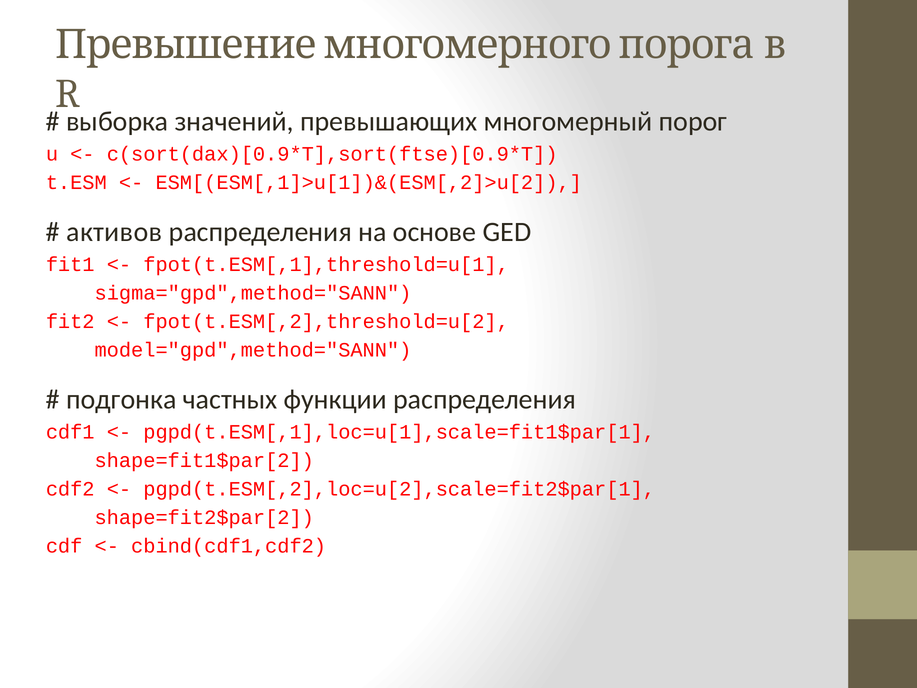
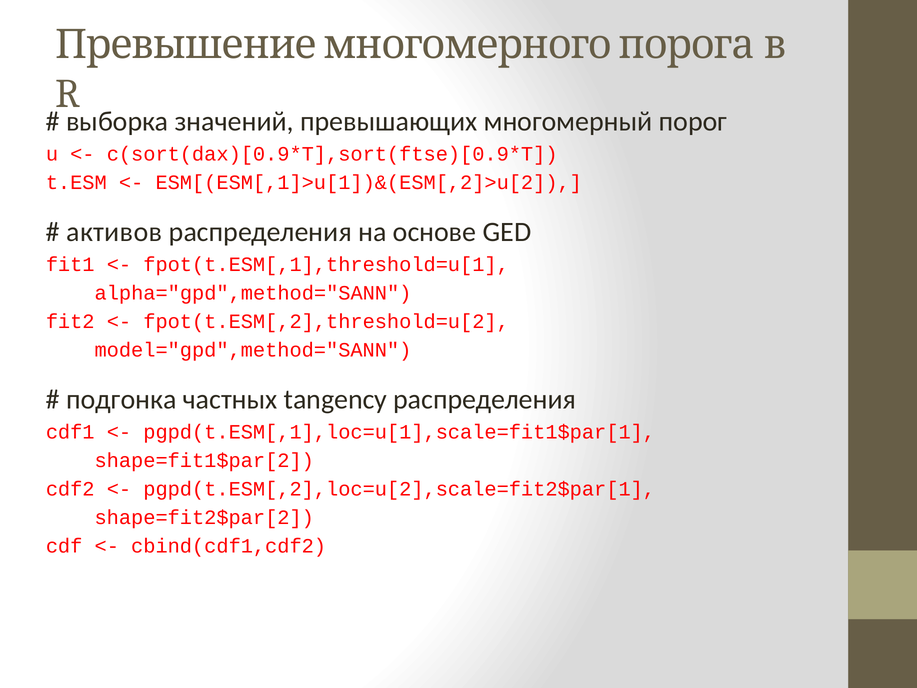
sigma="gpd",method="SANN: sigma="gpd",method="SANN -> alpha="gpd",method="SANN
функции: функции -> tangency
